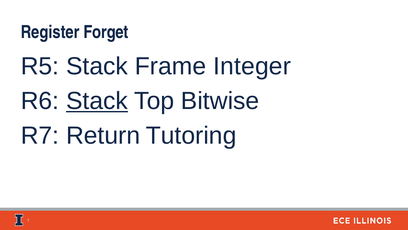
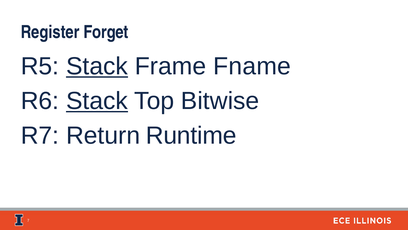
Stack at (97, 66) underline: none -> present
Integer: Integer -> Fname
Tutoring: Tutoring -> Runtime
